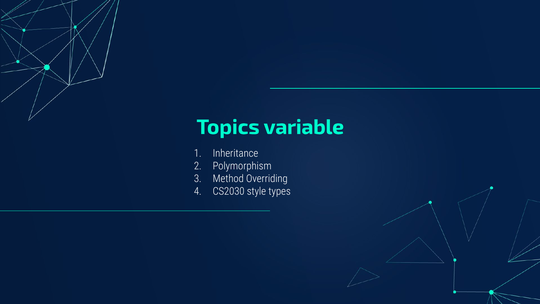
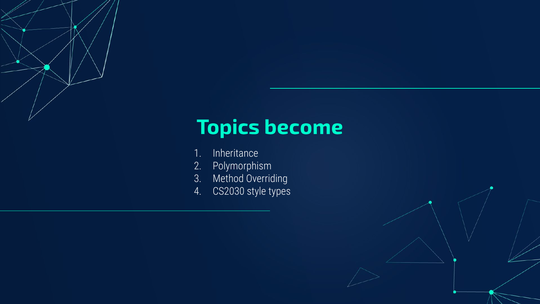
variable: variable -> become
